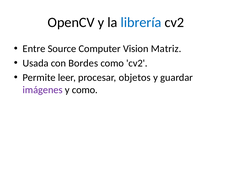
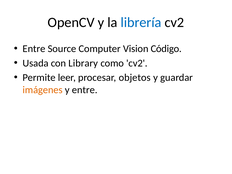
Matriz: Matriz -> Código
Bordes: Bordes -> Library
imágenes colour: purple -> orange
y como: como -> entre
